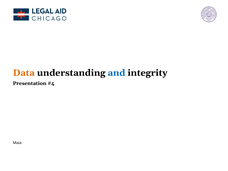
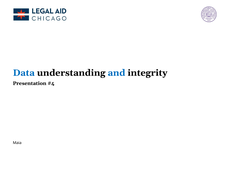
Data colour: orange -> blue
